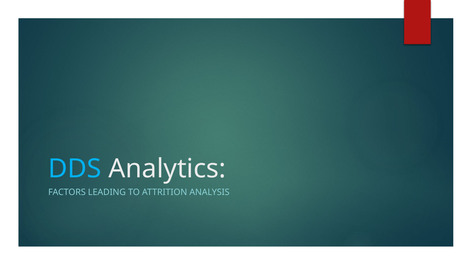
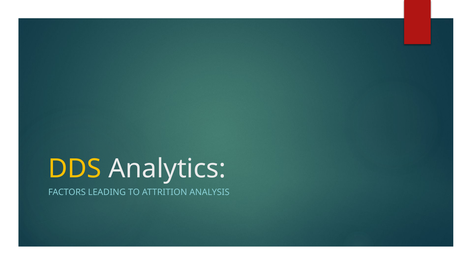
DDS colour: light blue -> yellow
